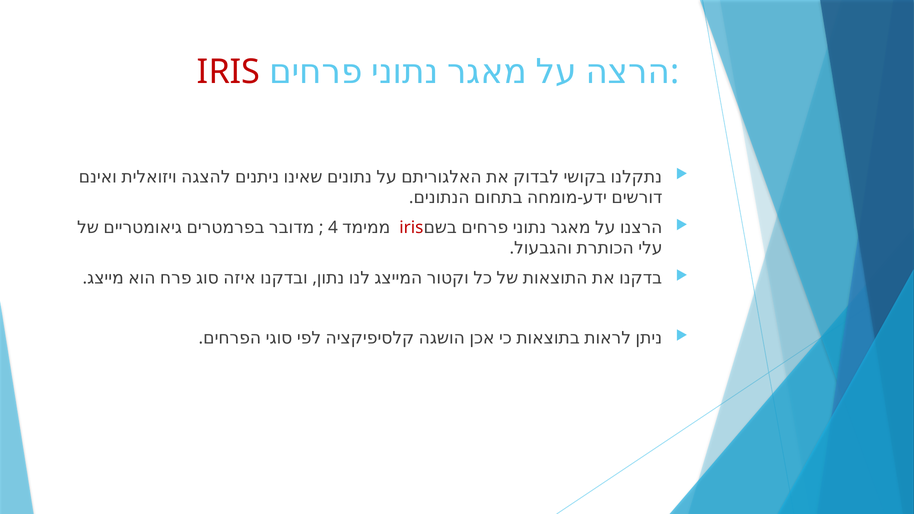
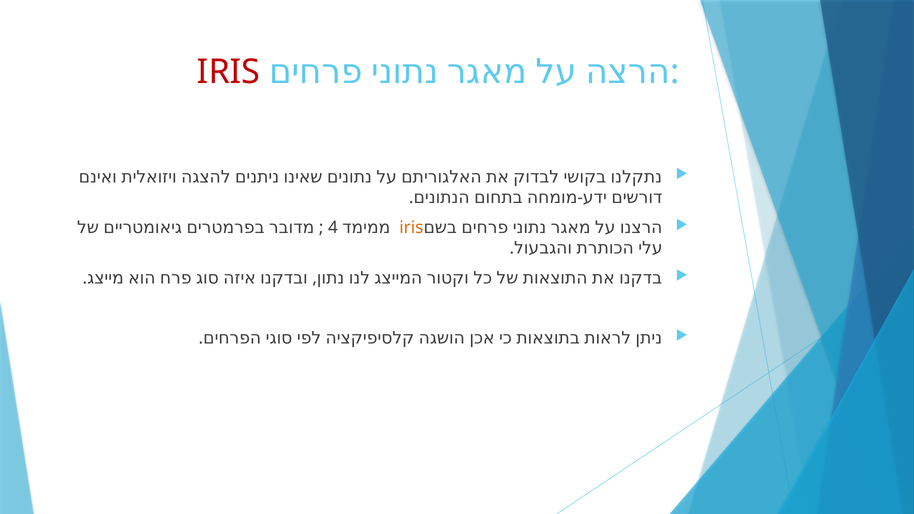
iris at (411, 228) colour: red -> orange
